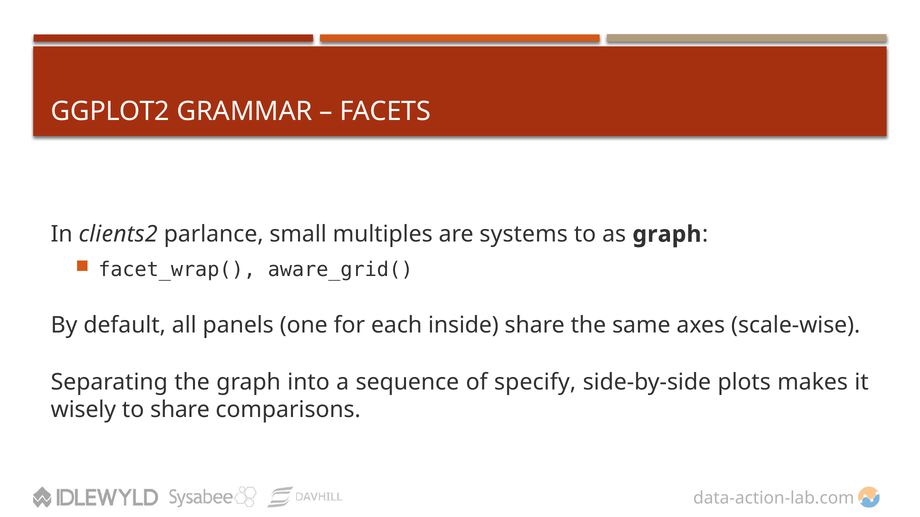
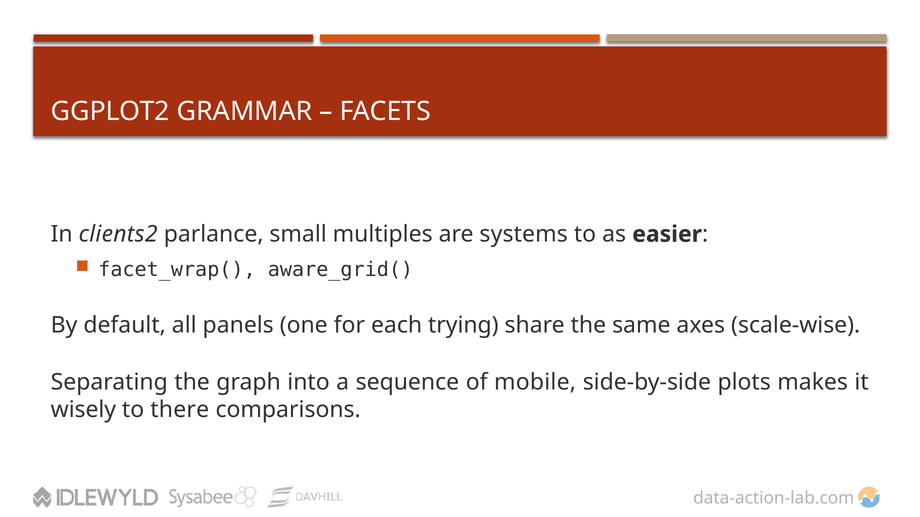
as graph: graph -> easier
inside: inside -> trying
specify: specify -> mobile
to share: share -> there
